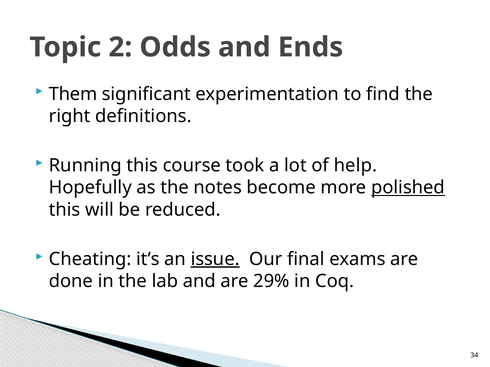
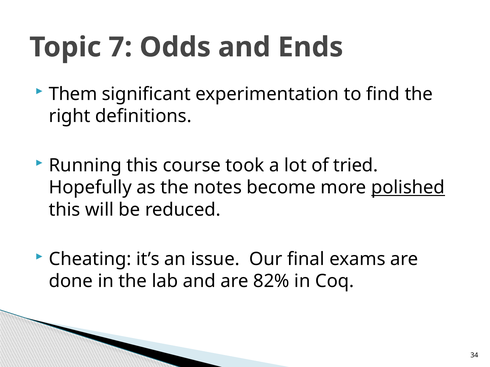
2: 2 -> 7
help: help -> tried
issue underline: present -> none
29%: 29% -> 82%
